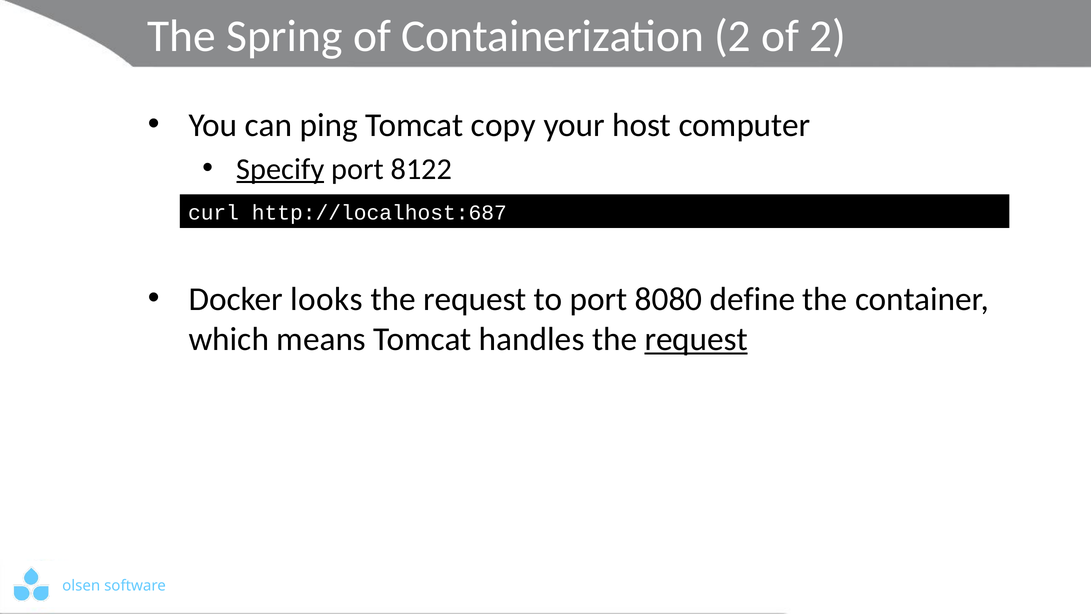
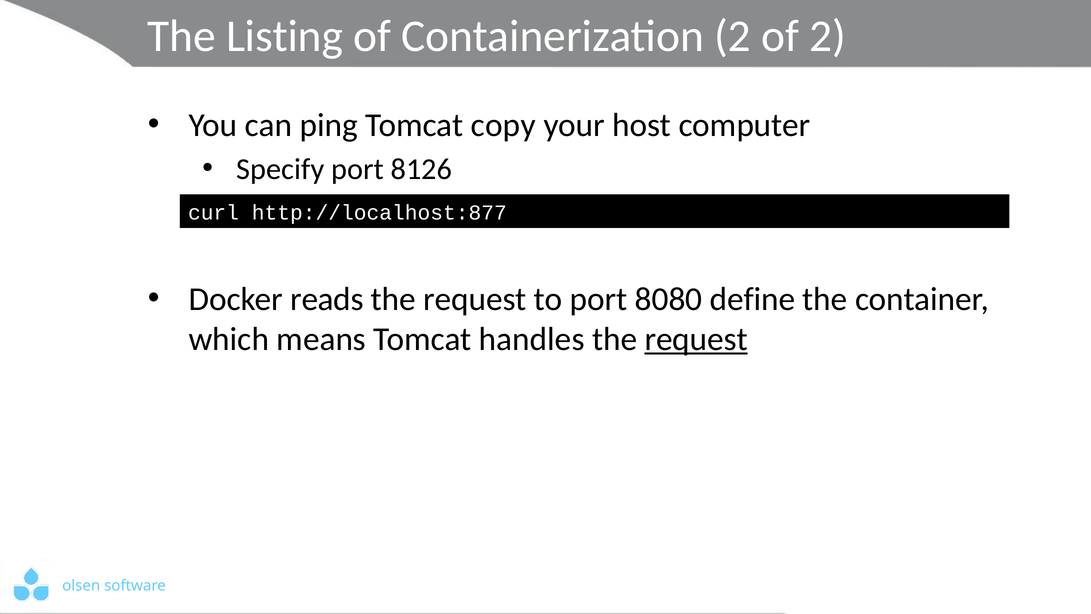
Spring: Spring -> Listing
Specify underline: present -> none
8122: 8122 -> 8126
http://localhost:687: http://localhost:687 -> http://localhost:877
looks: looks -> reads
